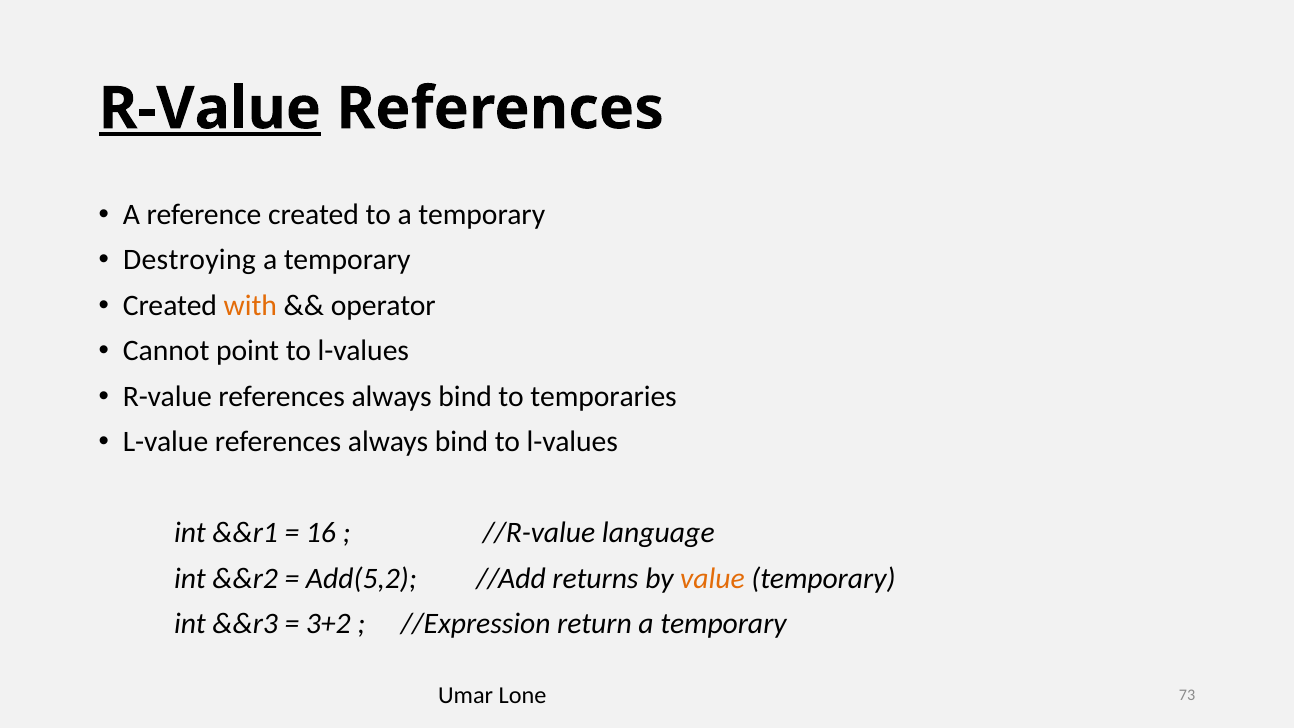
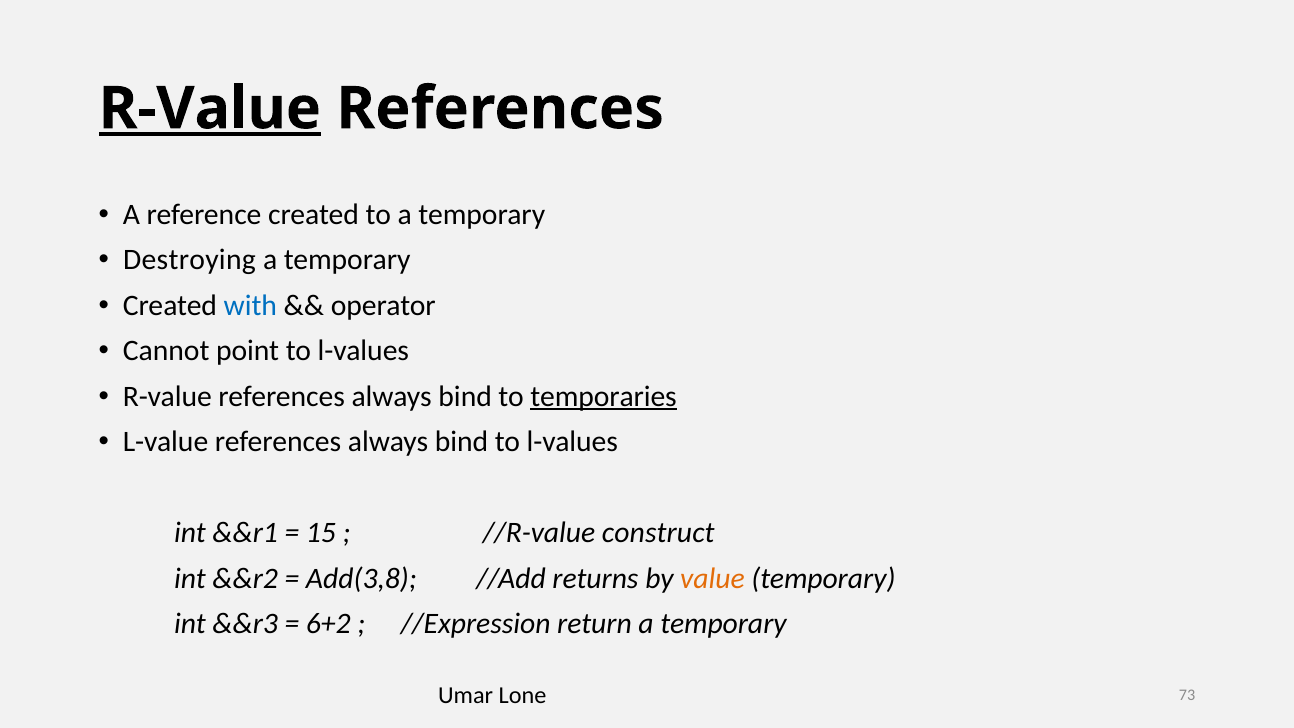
with colour: orange -> blue
temporaries underline: none -> present
16: 16 -> 15
language: language -> construct
Add(5,2: Add(5,2 -> Add(3,8
3+2: 3+2 -> 6+2
